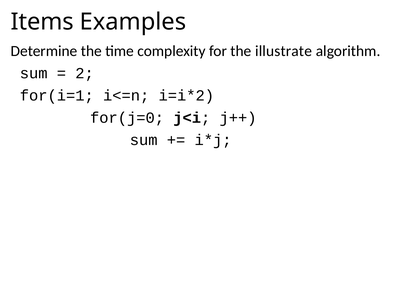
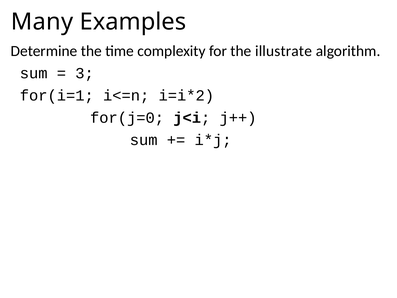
Items: Items -> Many
2: 2 -> 3
